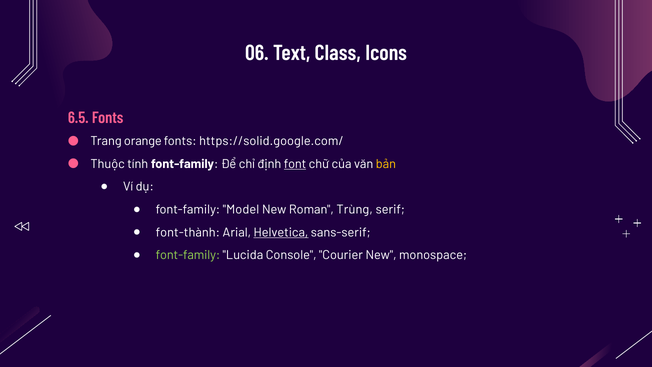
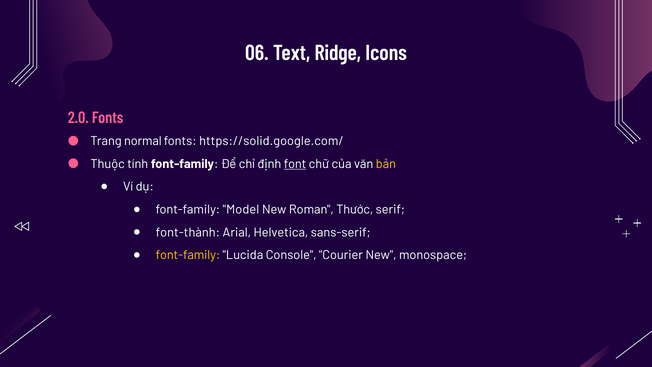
Class: Class -> Ridge
6.5: 6.5 -> 2.0
orange: orange -> normal
Trùng: Trùng -> Thước
Helvetica underline: present -> none
font-family at (188, 255) colour: light green -> yellow
